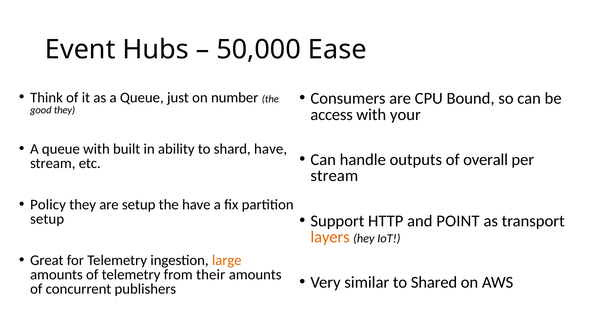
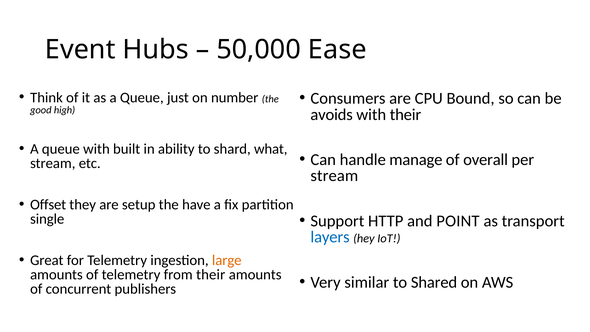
good they: they -> high
access: access -> avoids
with your: your -> their
shard have: have -> what
outputs: outputs -> manage
Policy: Policy -> Offset
setup at (47, 219): setup -> single
layers colour: orange -> blue
